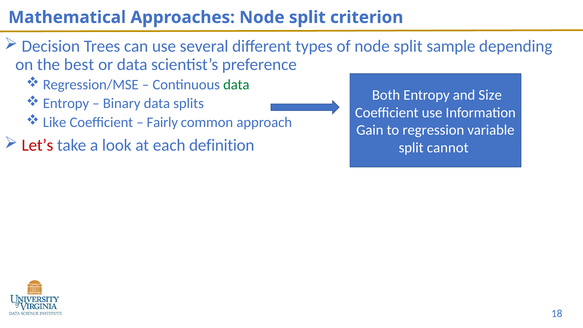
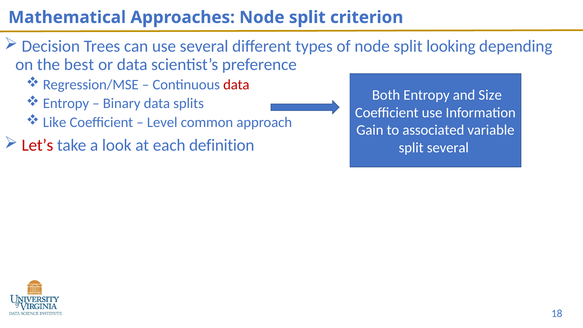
sample: sample -> looking
data at (236, 85) colour: green -> red
Fairly: Fairly -> Level
regression: regression -> associated
split cannot: cannot -> several
